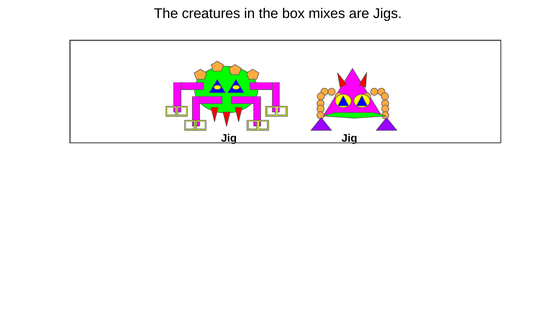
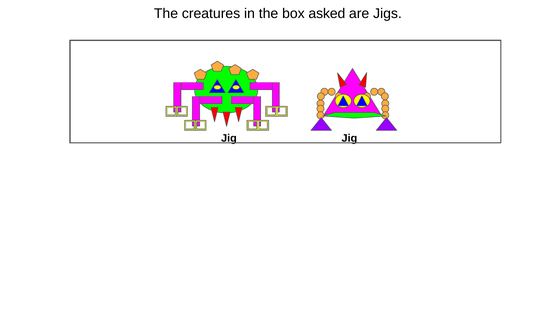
mixes: mixes -> asked
